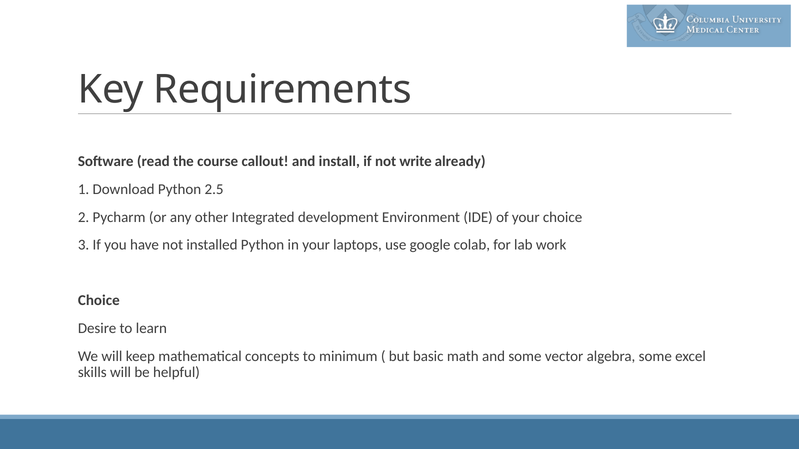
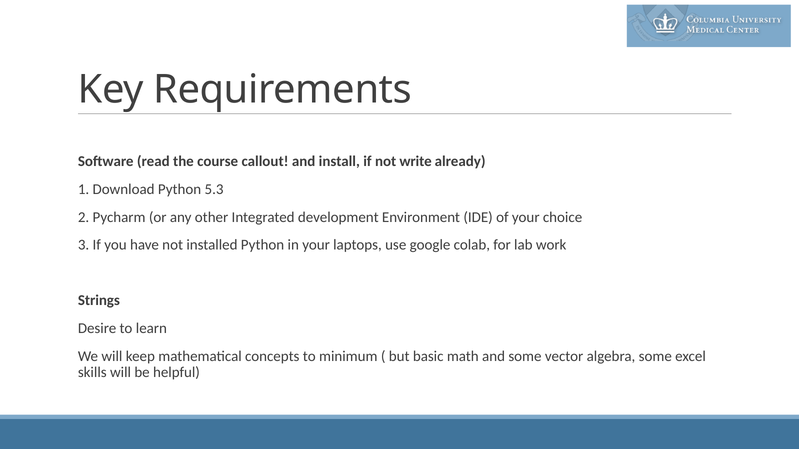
2.5: 2.5 -> 5.3
Choice at (99, 301): Choice -> Strings
